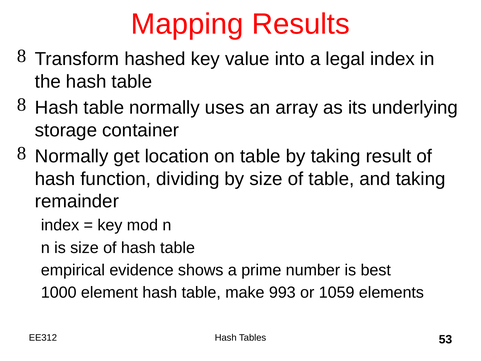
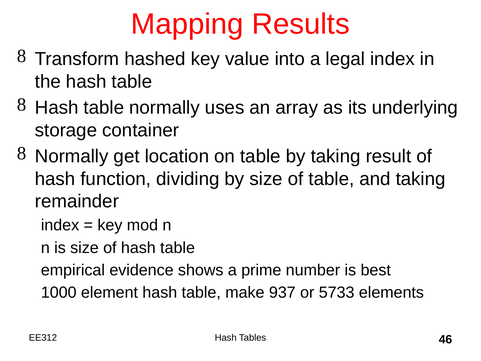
993: 993 -> 937
1059: 1059 -> 5733
53: 53 -> 46
